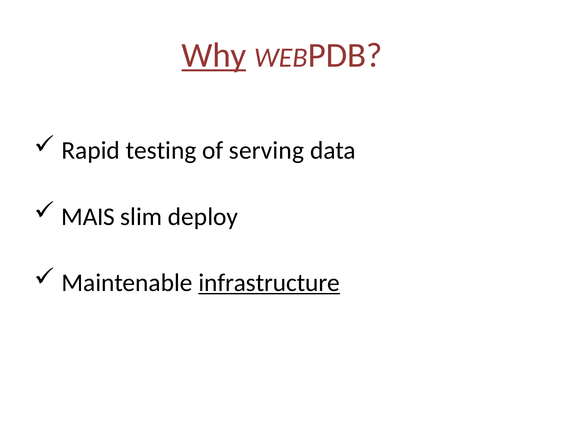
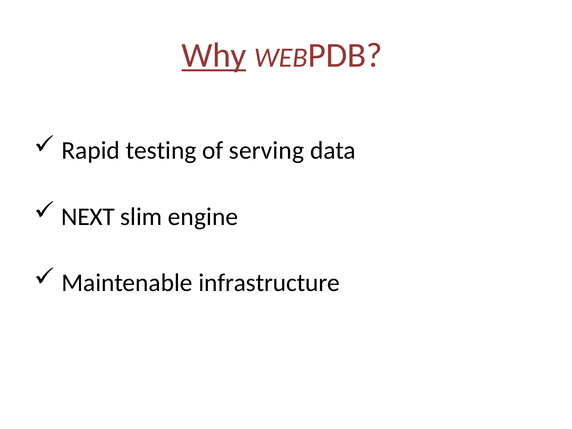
MAIS: MAIS -> NEXT
deploy: deploy -> engine
infrastructure underline: present -> none
